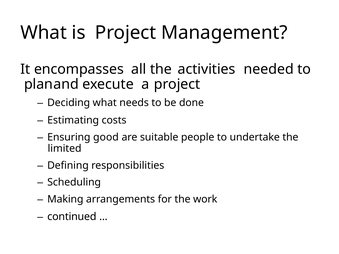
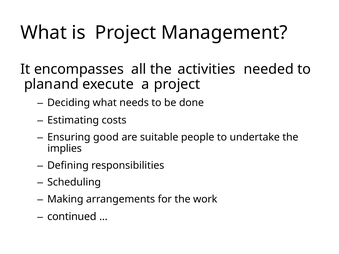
limited: limited -> implies
